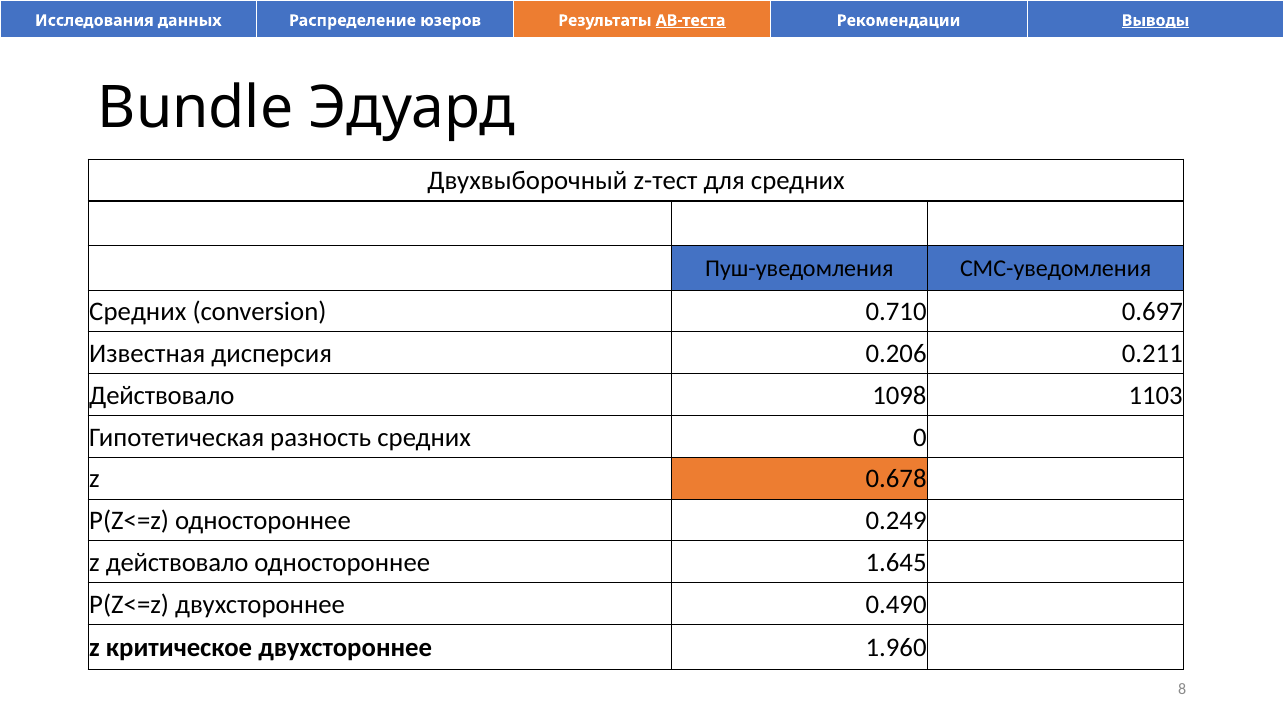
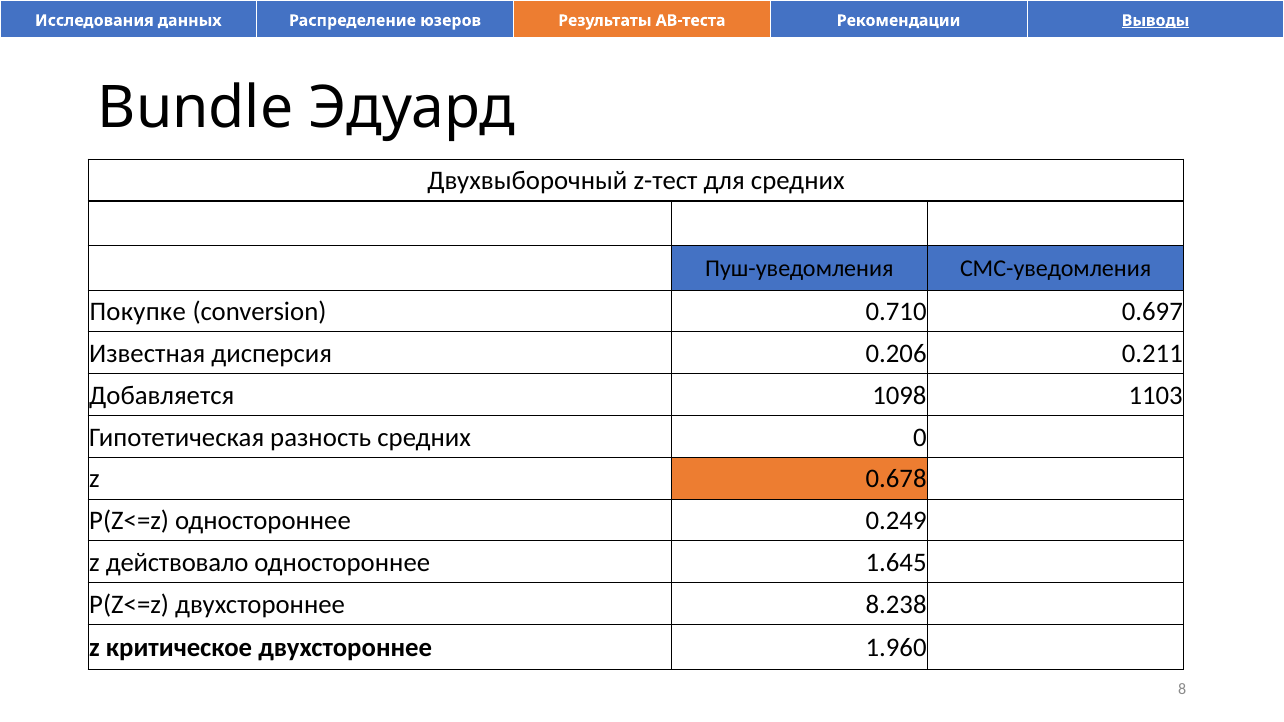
АВ-теста underline: present -> none
Средних at (138, 312): Средних -> Покупке
Действовало at (162, 396): Действовало -> Добавляется
0.490: 0.490 -> 8.238
